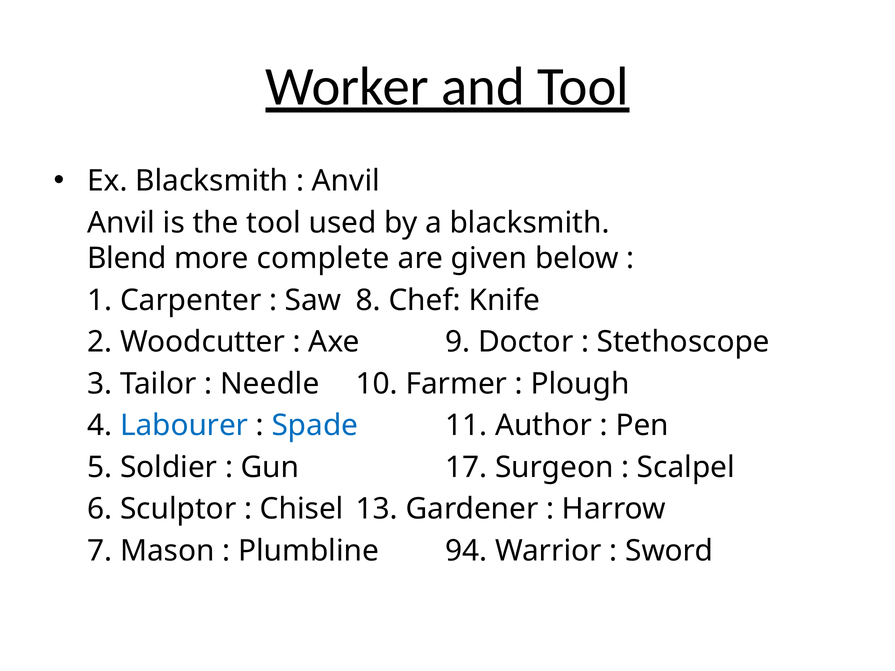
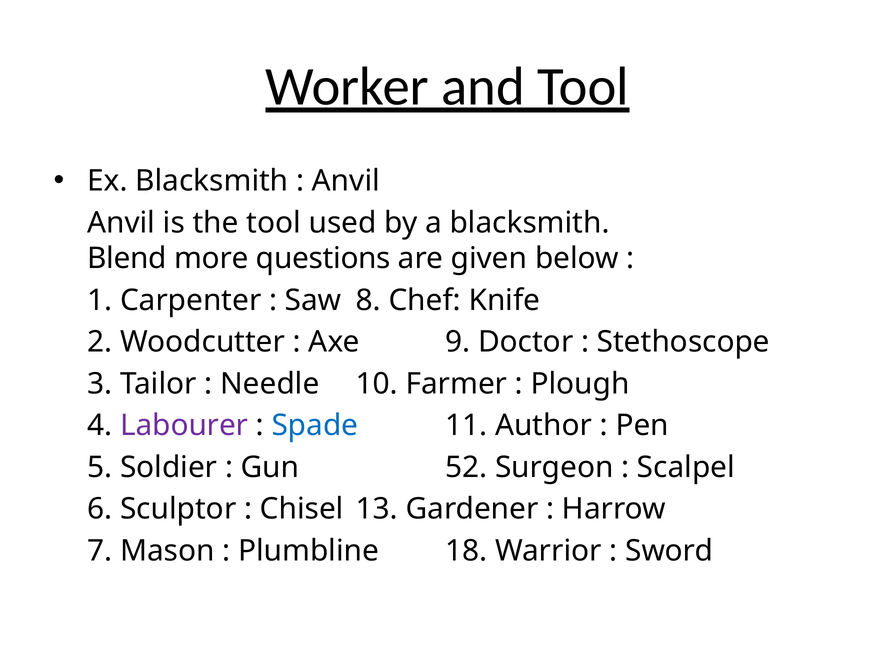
complete: complete -> questions
Labourer colour: blue -> purple
17: 17 -> 52
94: 94 -> 18
